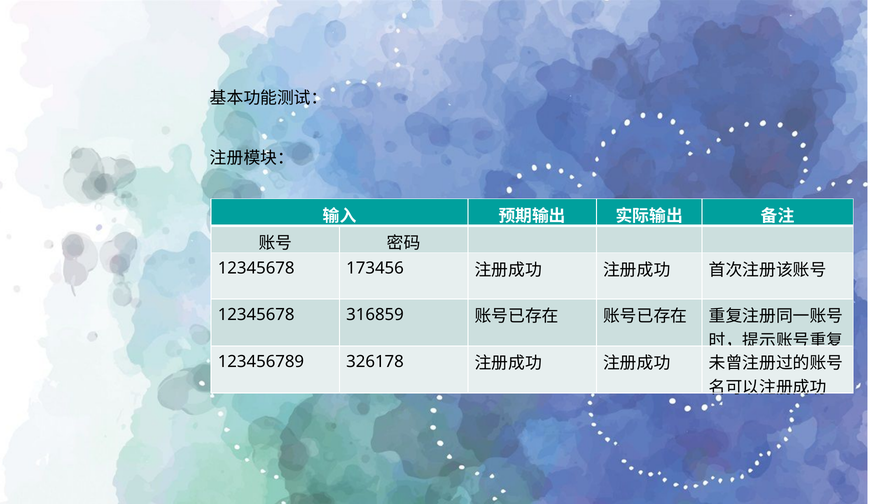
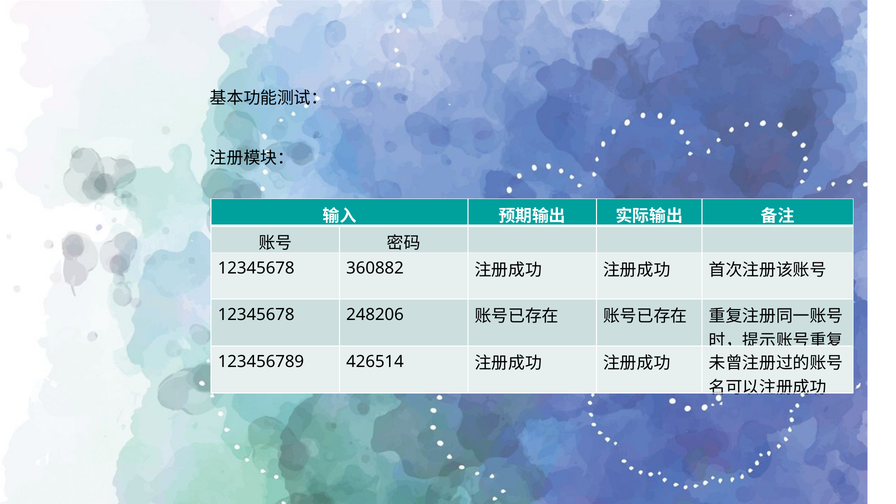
173456: 173456 -> 360882
316859: 316859 -> 248206
326178: 326178 -> 426514
